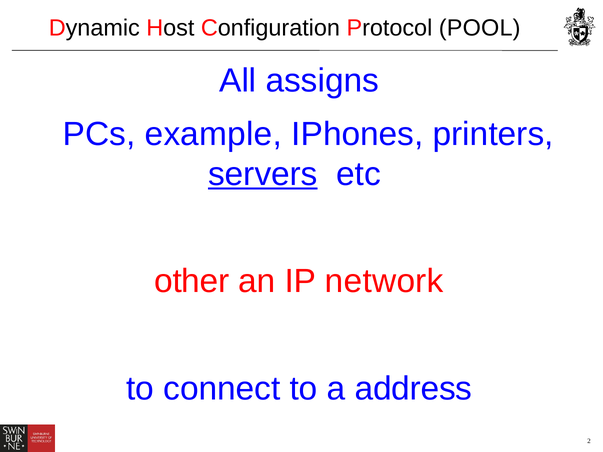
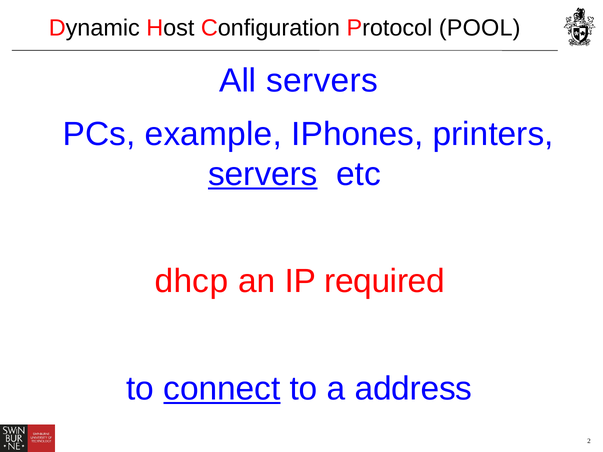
All assigns: assigns -> servers
other: other -> dhcp
network: network -> required
connect underline: none -> present
